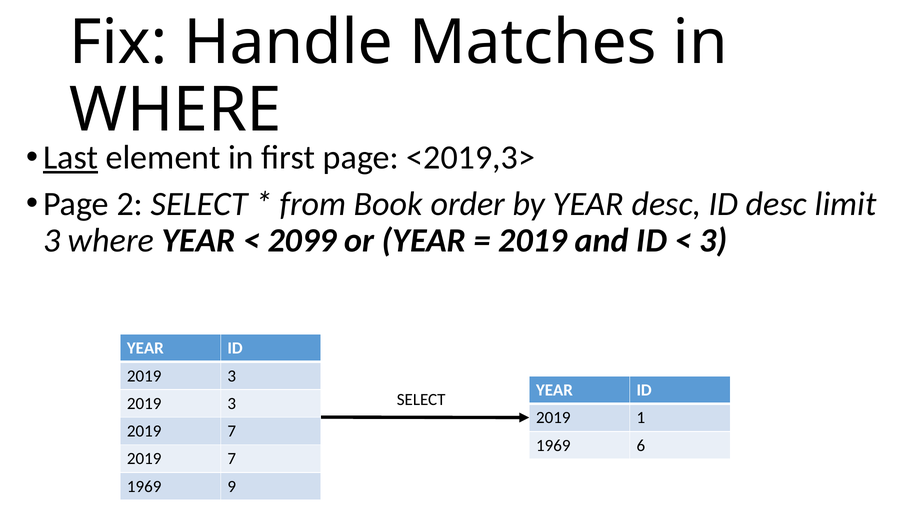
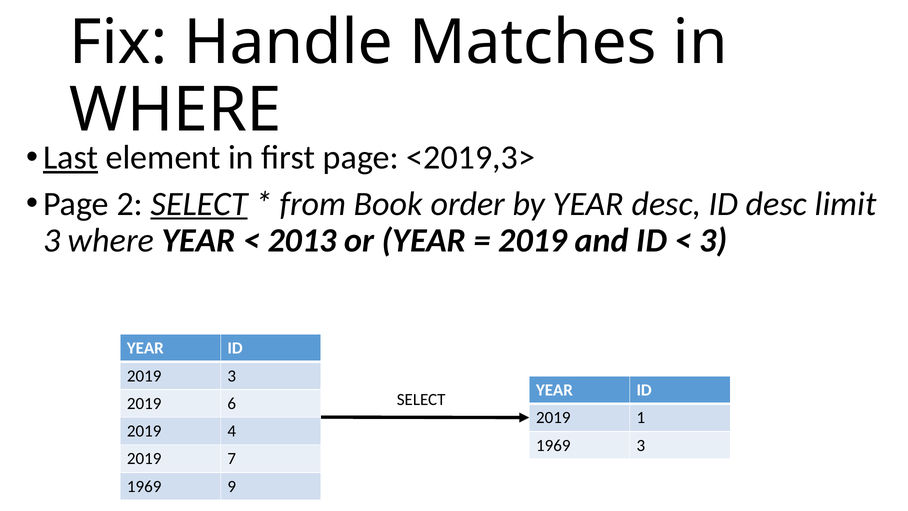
SELECT at (199, 204) underline: none -> present
2099: 2099 -> 2013
3 at (232, 403): 3 -> 6
7 at (232, 431): 7 -> 4
1969 6: 6 -> 3
